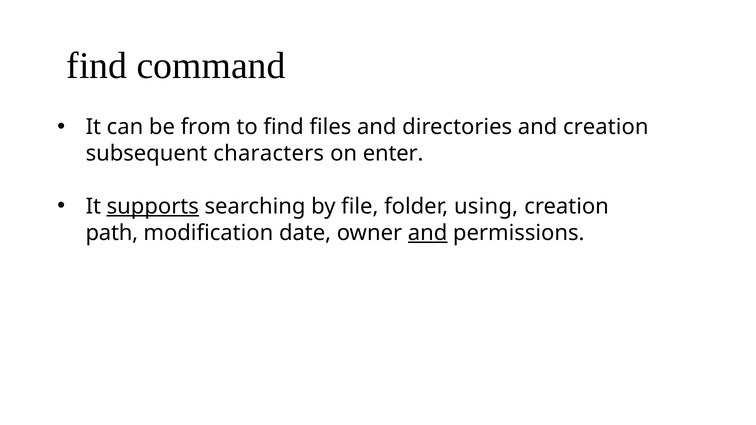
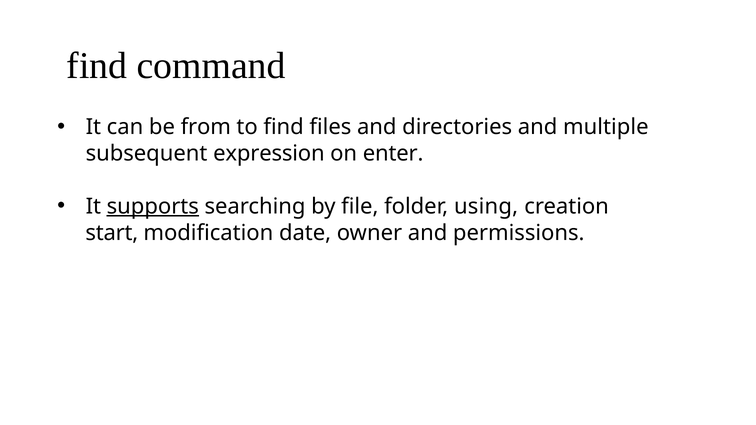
and creation: creation -> multiple
characters: characters -> expression
path: path -> start
and at (428, 233) underline: present -> none
